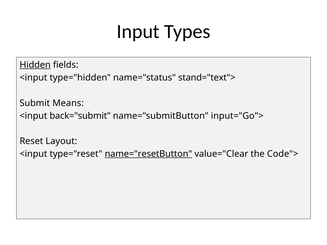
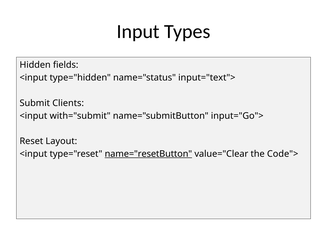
Hidden underline: present -> none
stand="text">: stand="text"> -> input="text">
Means: Means -> Clients
back="submit: back="submit -> with="submit
